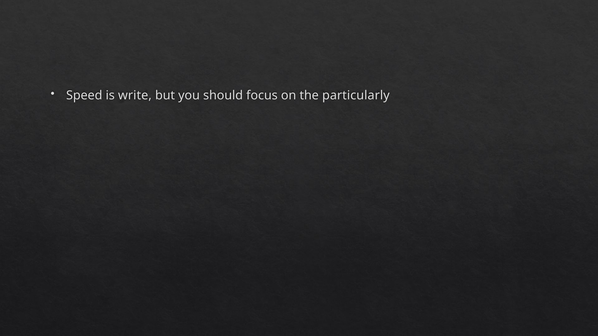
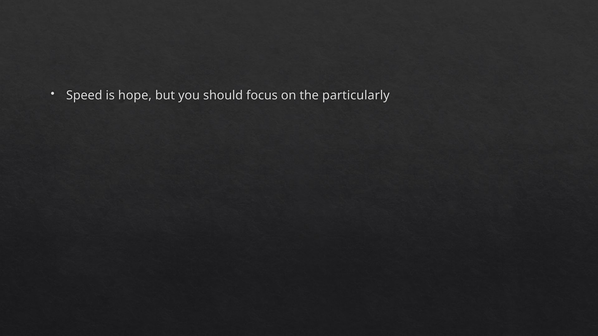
write: write -> hope
